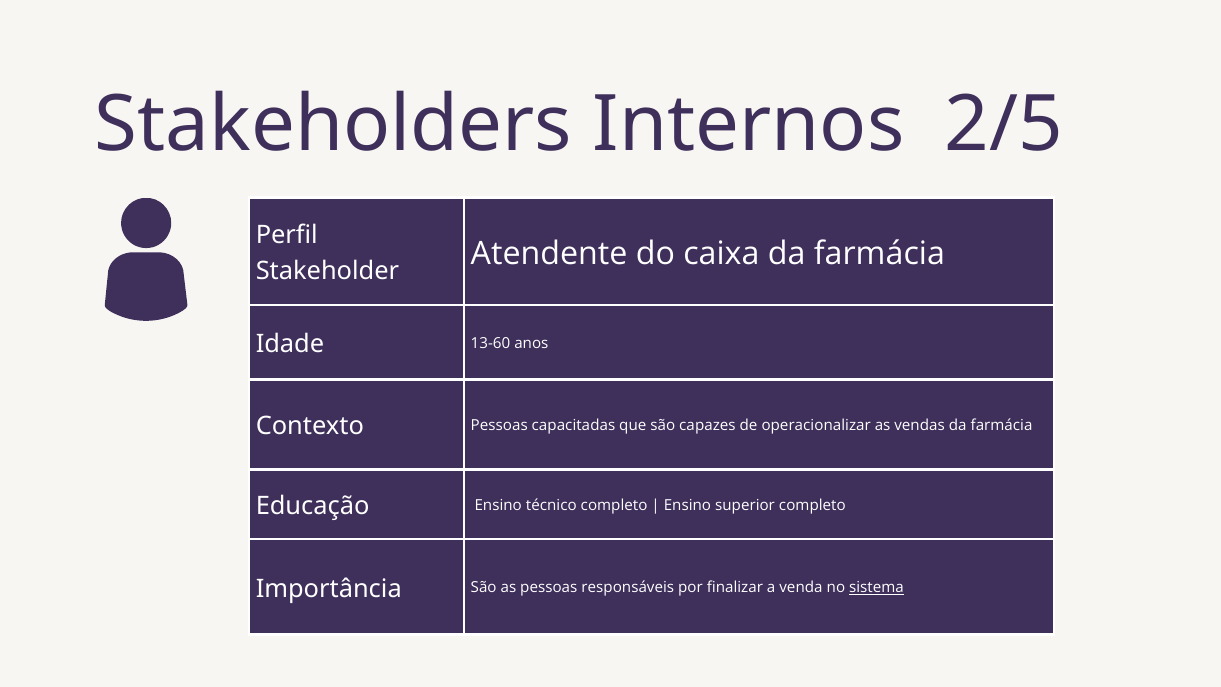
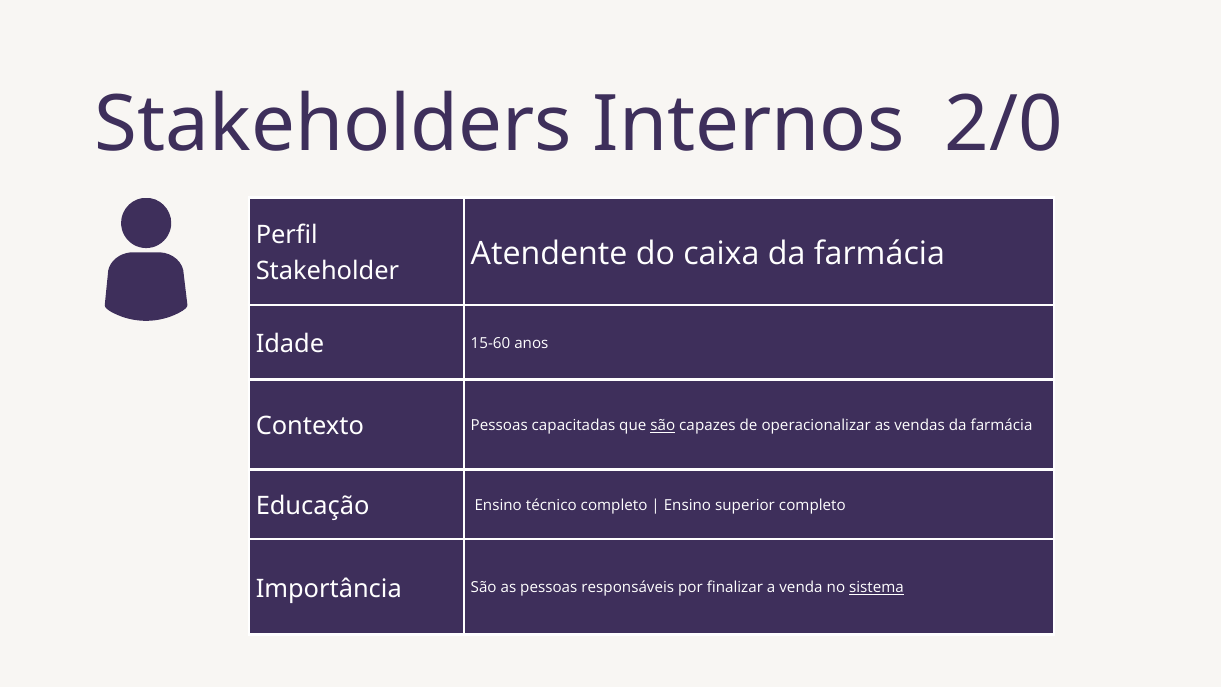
2/5: 2/5 -> 2/0
13-60: 13-60 -> 15-60
são at (663, 426) underline: none -> present
